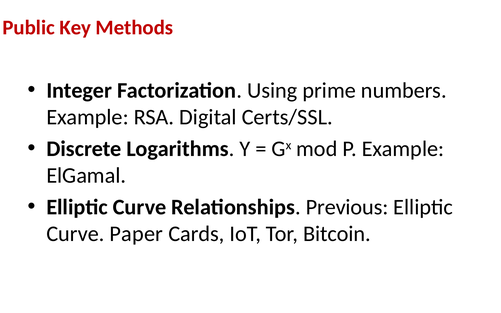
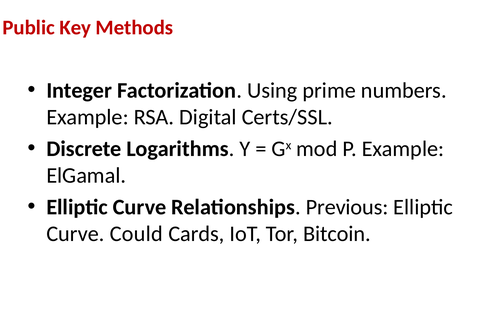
Paper: Paper -> Could
